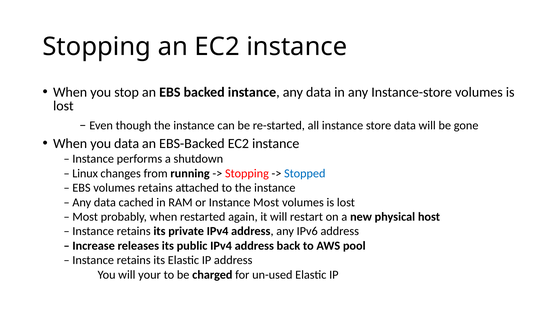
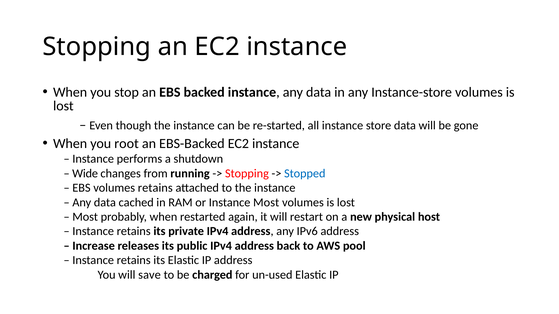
you data: data -> root
Linux: Linux -> Wide
your: your -> save
